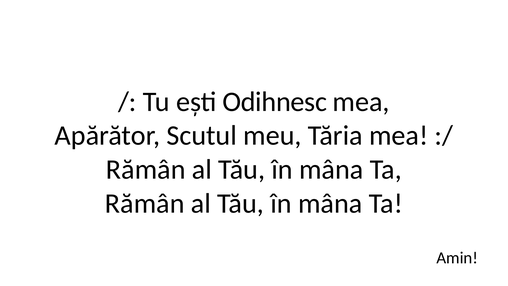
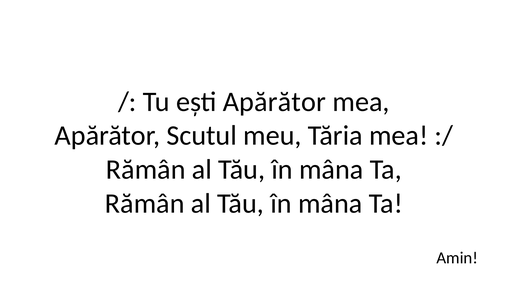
ești Odihnesc: Odihnesc -> Apărător
